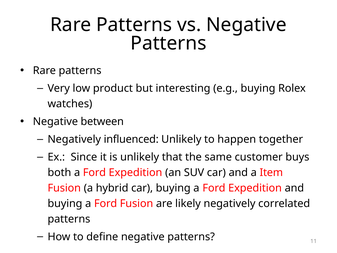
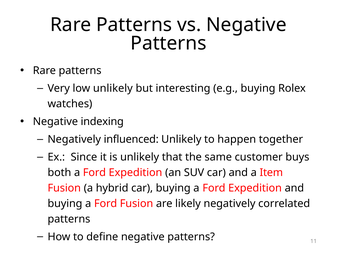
low product: product -> unlikely
between: between -> indexing
